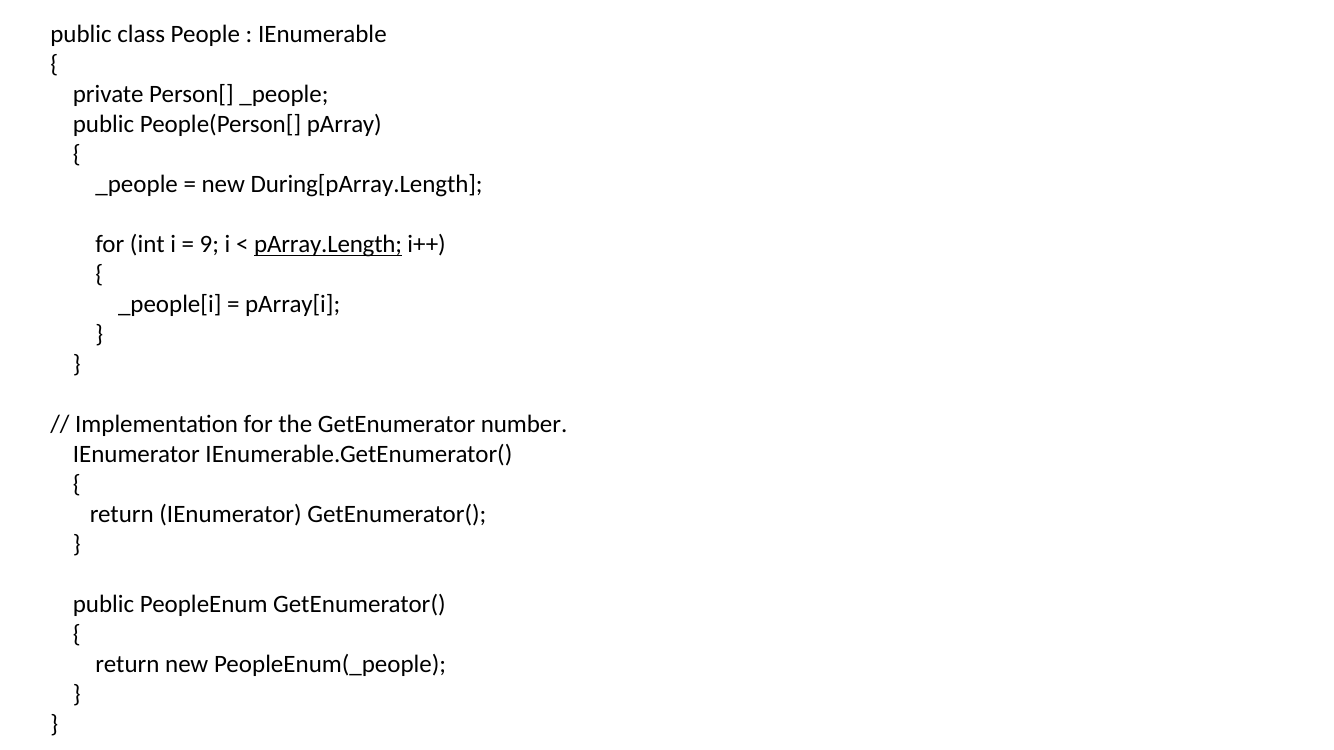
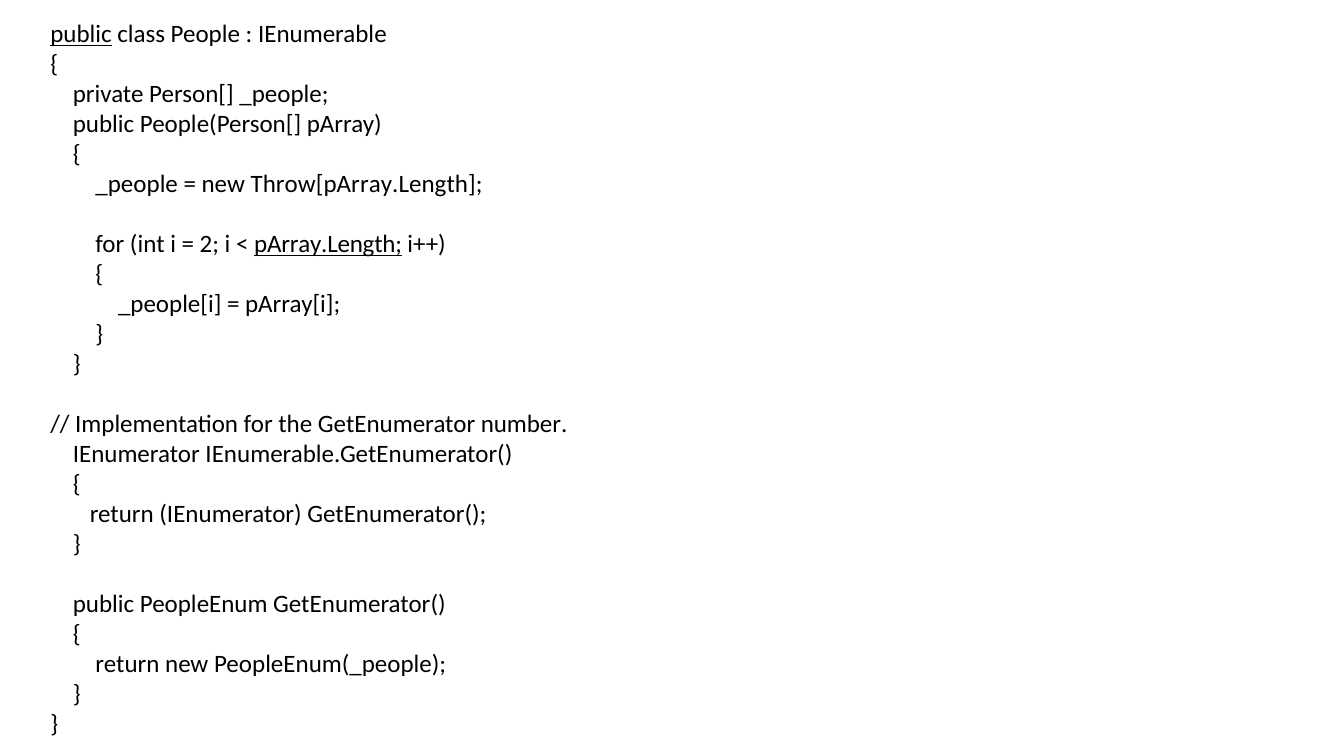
public at (81, 35) underline: none -> present
During[pArray.Length: During[pArray.Length -> Throw[pArray.Length
9: 9 -> 2
